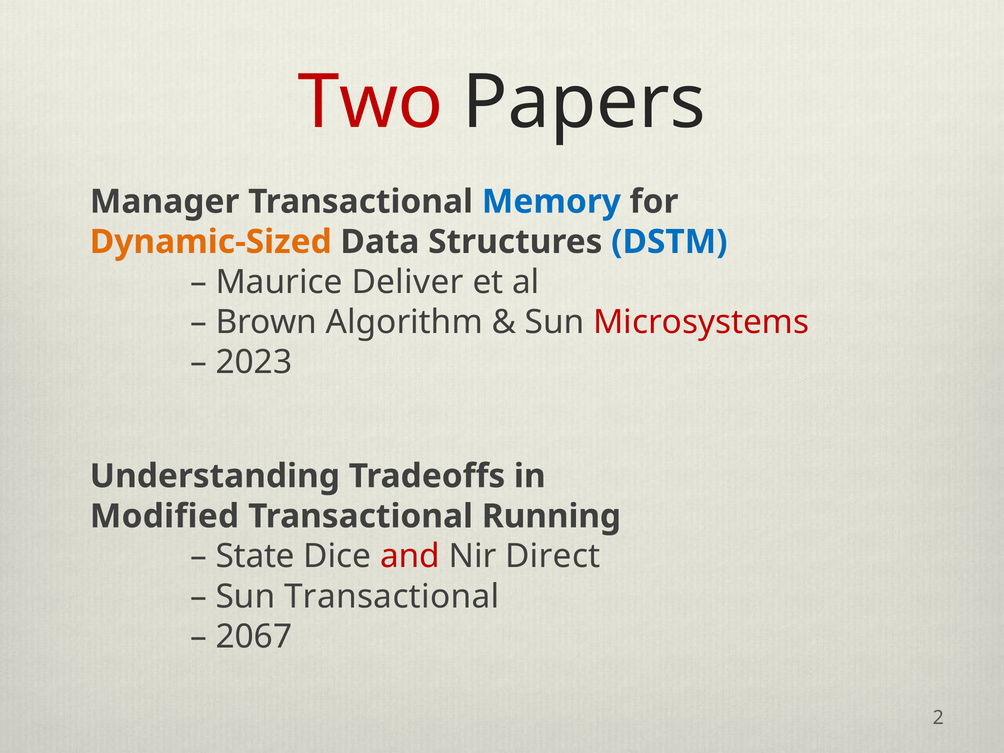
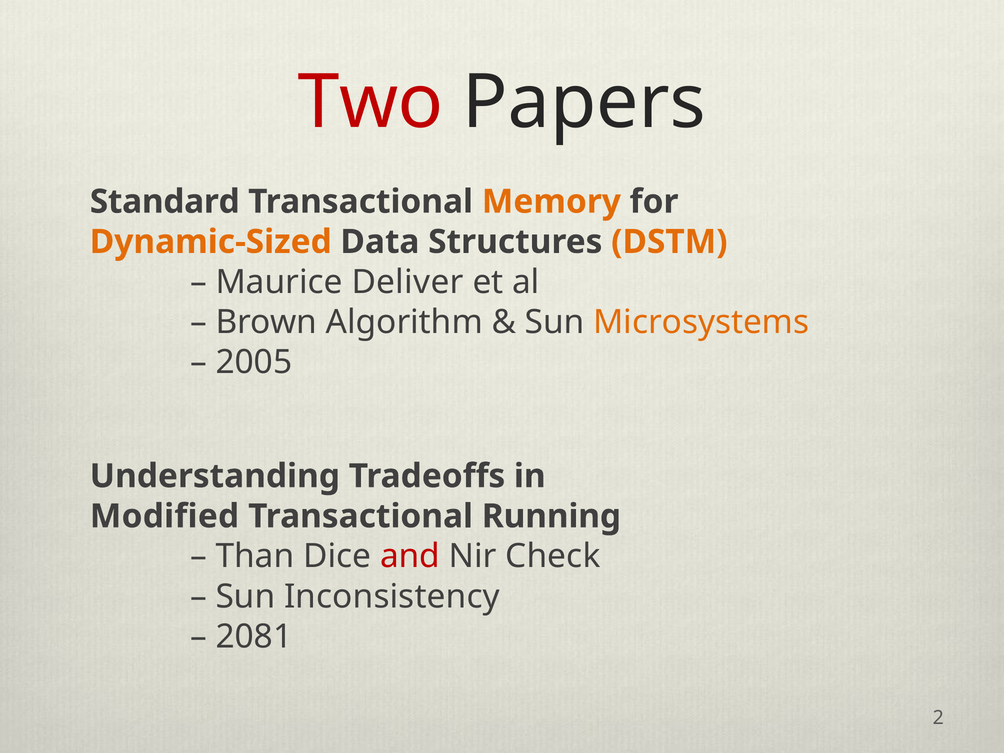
Manager: Manager -> Standard
Memory colour: blue -> orange
DSTM colour: blue -> orange
Microsystems colour: red -> orange
2023: 2023 -> 2005
State: State -> Than
Direct: Direct -> Check
Sun Transactional: Transactional -> Inconsistency
2067: 2067 -> 2081
